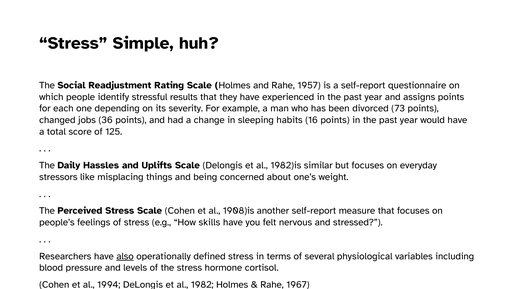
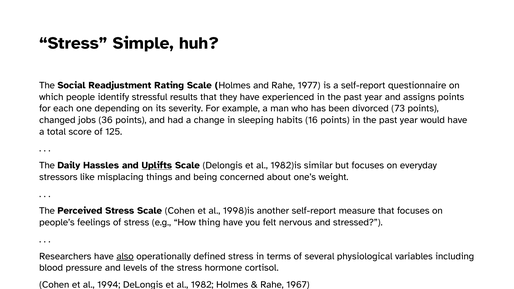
1957: 1957 -> 1977
Uplifts underline: none -> present
1908)is: 1908)is -> 1998)is
skills: skills -> thing
